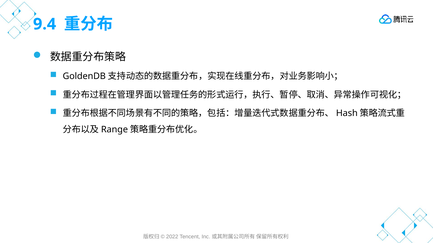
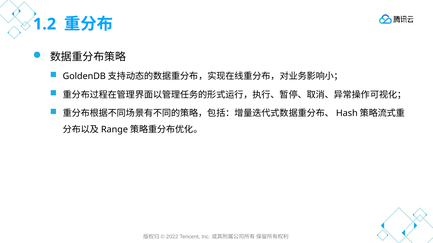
9.4: 9.4 -> 1.2
